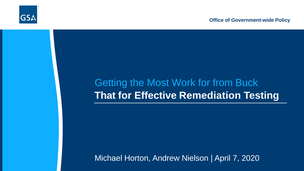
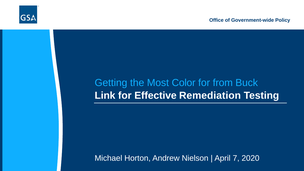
Work: Work -> Color
That: That -> Link
